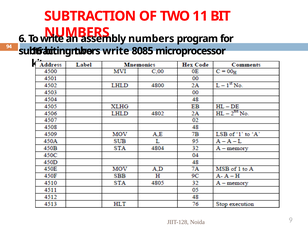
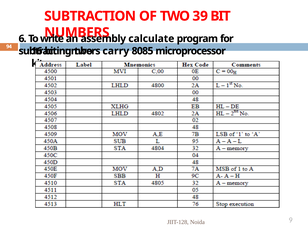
11: 11 -> 39
numbers at (151, 39): numbers -> calculate
write at (116, 51): write -> carry
